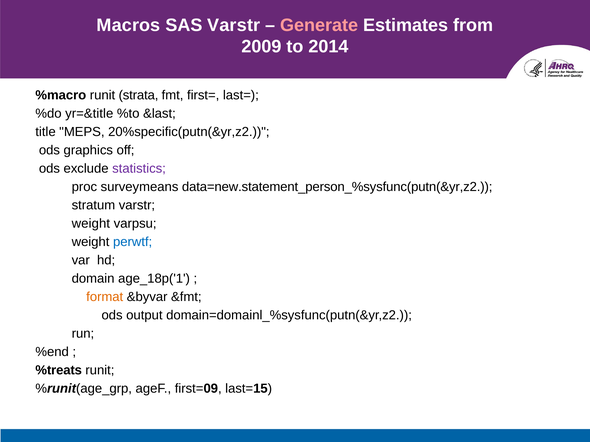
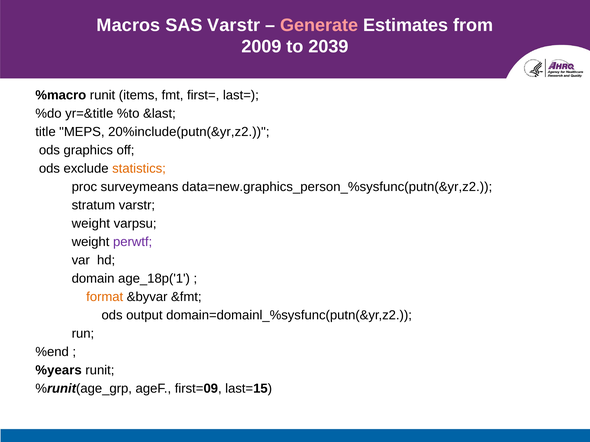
2014: 2014 -> 2039
strata: strata -> items
20%specific(putn(&yr,z2: 20%specific(putn(&yr,z2 -> 20%include(putn(&yr,z2
statistics colour: purple -> orange
data=new.statement_person_%sysfunc(putn(&yr,z2: data=new.statement_person_%sysfunc(putn(&yr,z2 -> data=new.graphics_person_%sysfunc(putn(&yr,z2
perwtf colour: blue -> purple
%treats: %treats -> %years
